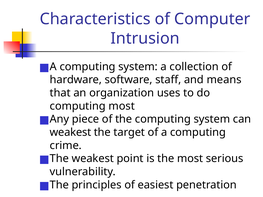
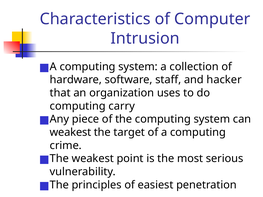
means: means -> hacker
computing most: most -> carry
